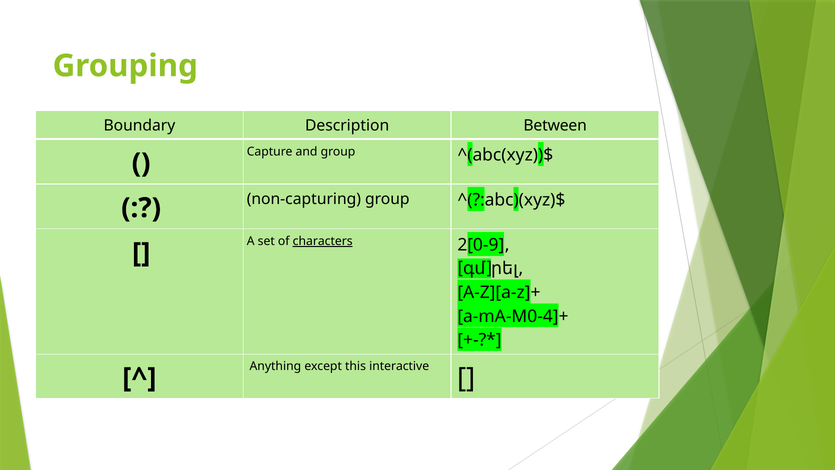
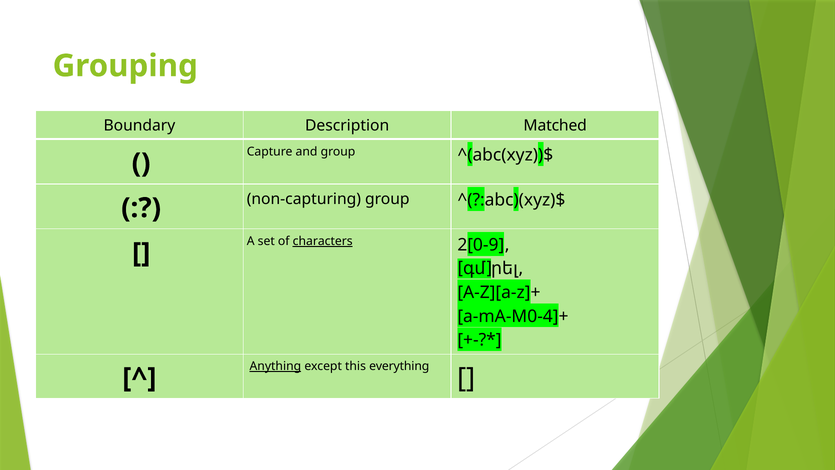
Between: Between -> Matched
Anything underline: none -> present
interactive: interactive -> everything
